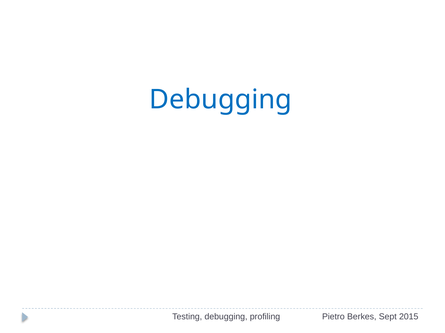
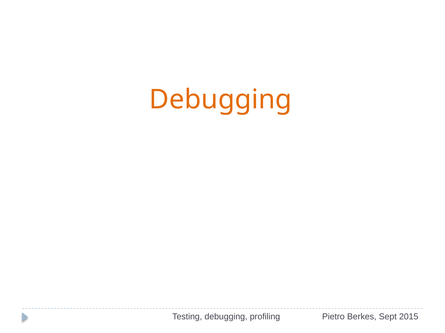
Debugging at (221, 100) colour: blue -> orange
